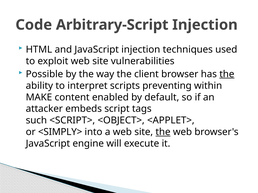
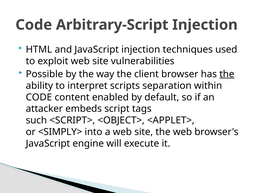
preventing: preventing -> separation
MAKE at (39, 97): MAKE -> CODE
the at (163, 132) underline: present -> none
